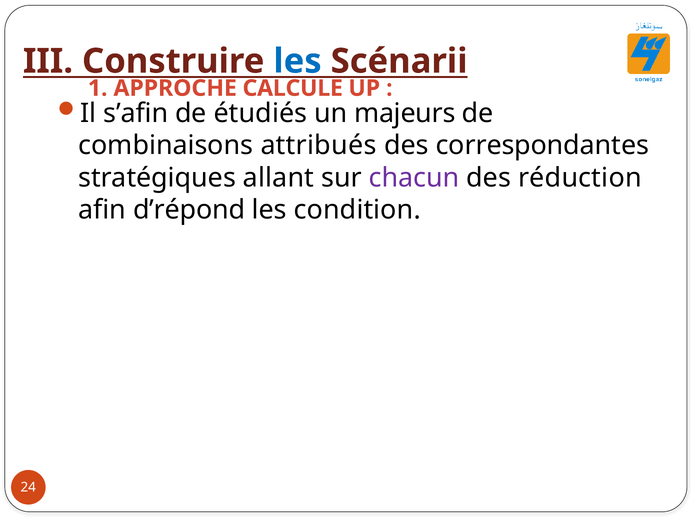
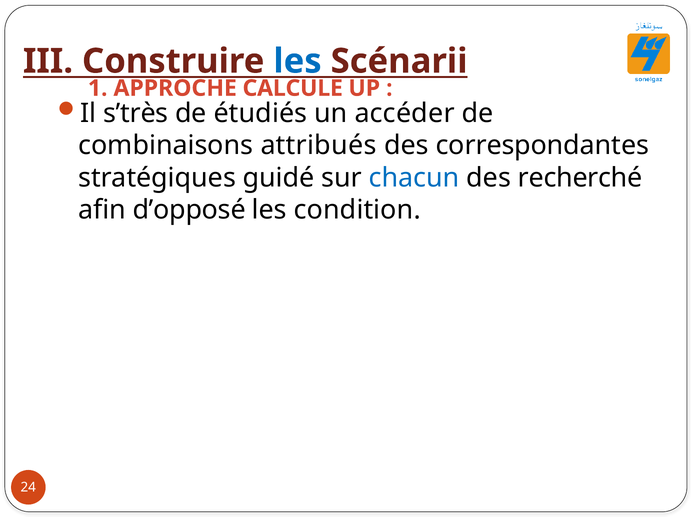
s’afin: s’afin -> s’très
majeurs: majeurs -> accéder
allant: allant -> guidé
chacun colour: purple -> blue
réduction: réduction -> recherché
d’répond: d’répond -> d’opposé
